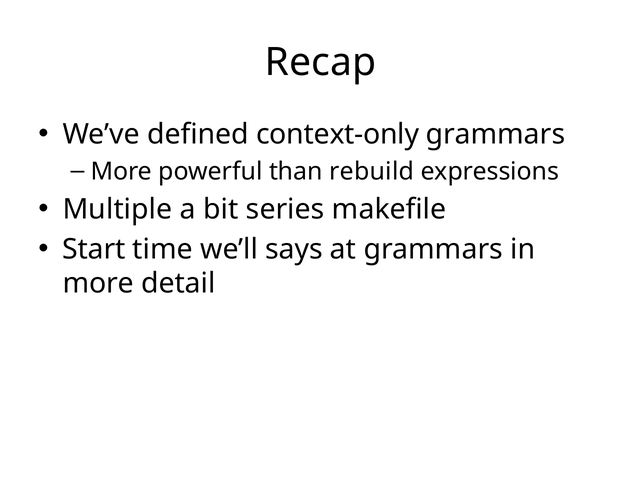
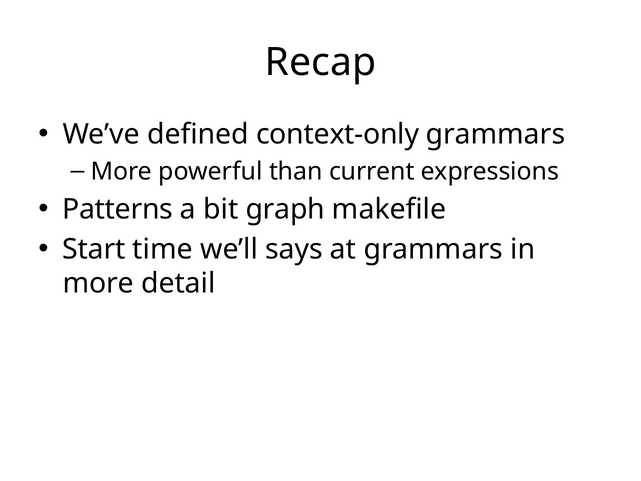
rebuild: rebuild -> current
Multiple: Multiple -> Patterns
series: series -> graph
